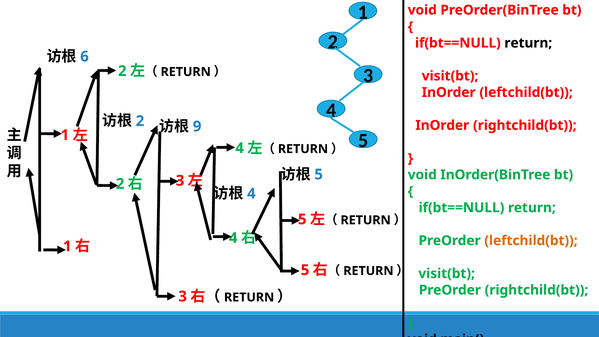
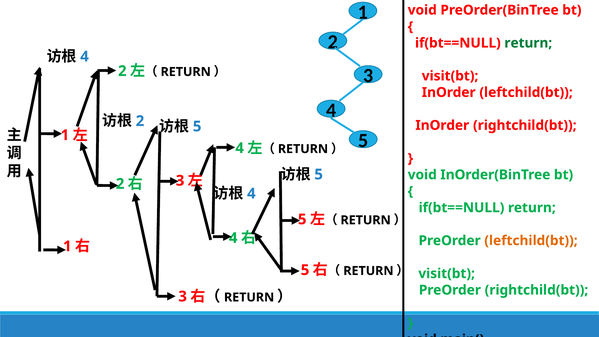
return at (528, 43) colour: black -> green
6 at (84, 57): 6 -> 4
9 at (197, 126): 9 -> 5
